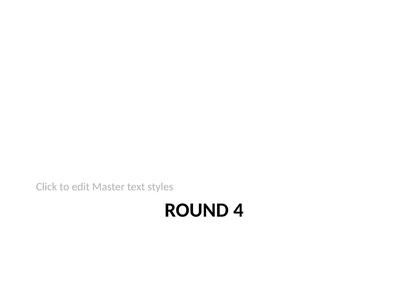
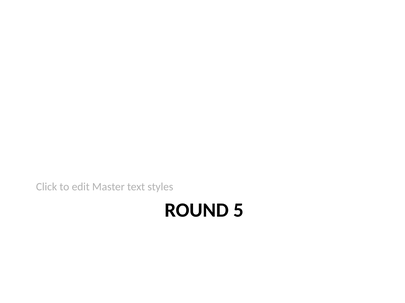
4: 4 -> 5
